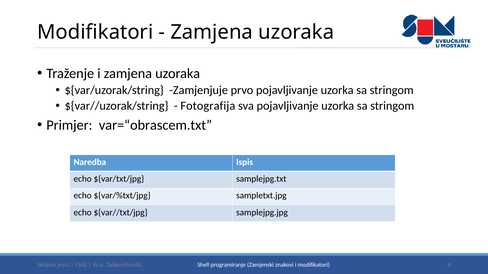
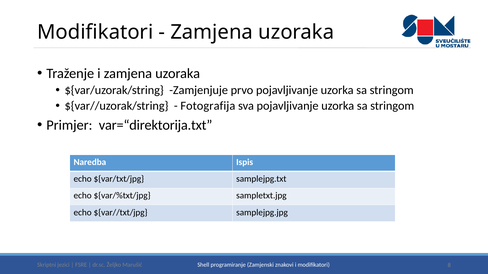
var=“obrascem.txt: var=“obrascem.txt -> var=“direktorija.txt
